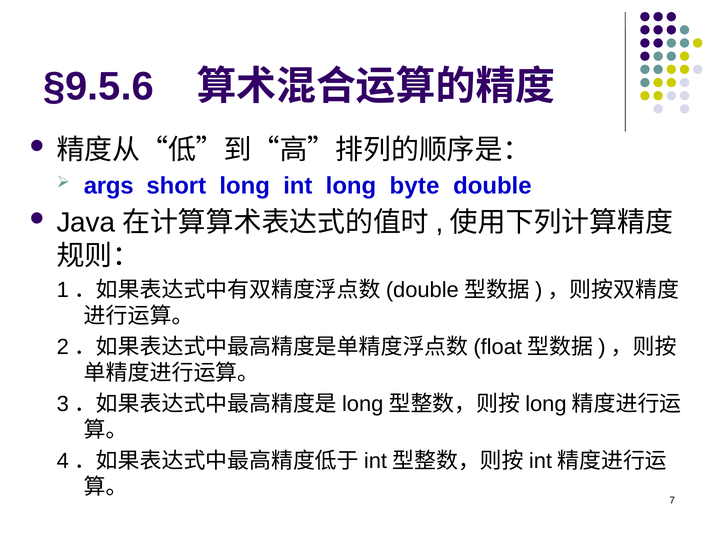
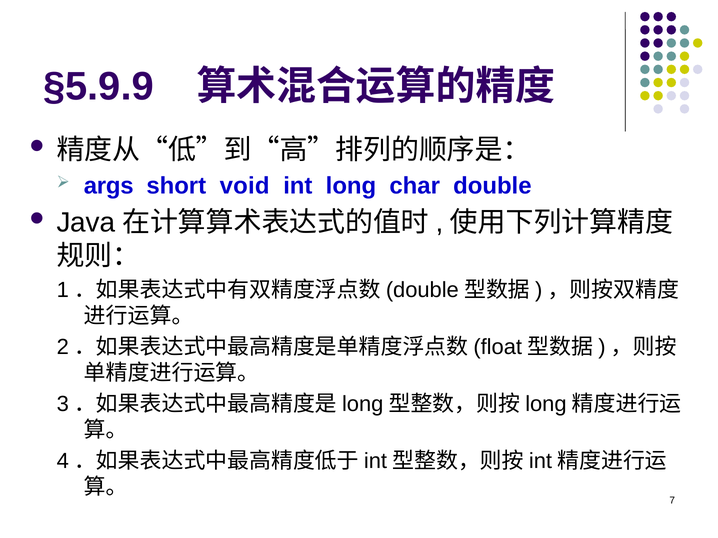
§9.5.6: §9.5.6 -> §5.9.9
short long: long -> void
byte: byte -> char
